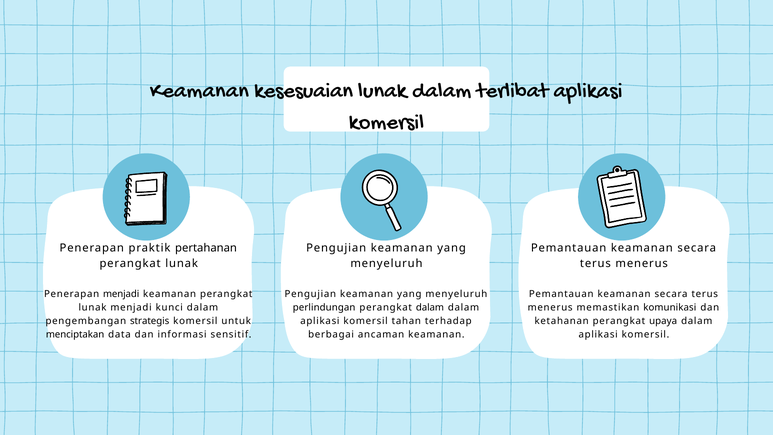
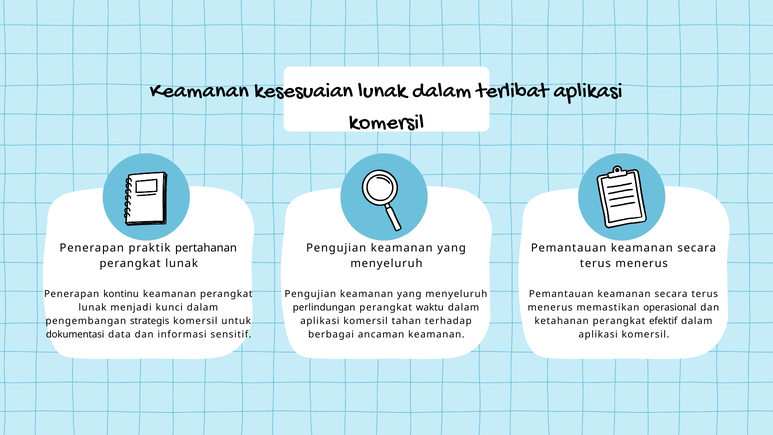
Penerapan menjadi: menjadi -> kontinu
perangkat dalam: dalam -> waktu
komunikasi: komunikasi -> operasional
upaya: upaya -> efektif
menciptakan: menciptakan -> dokumentasi
